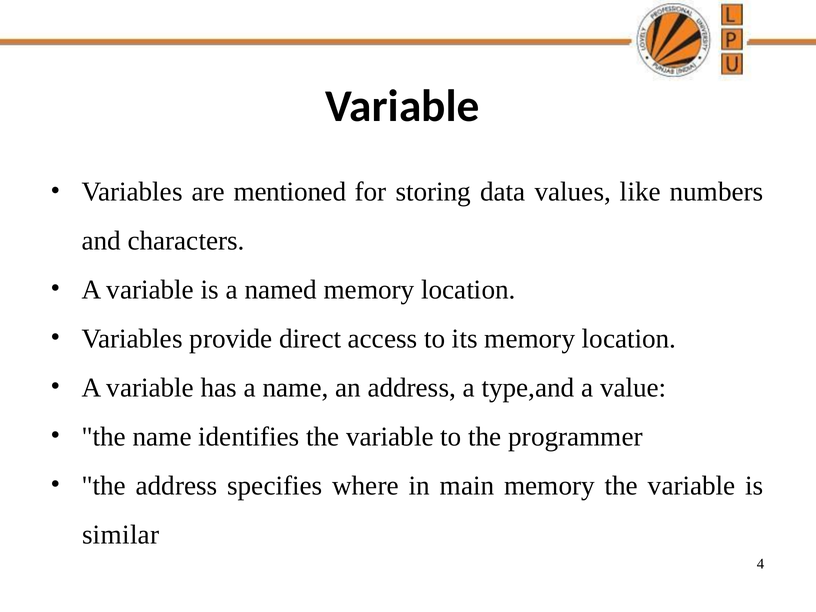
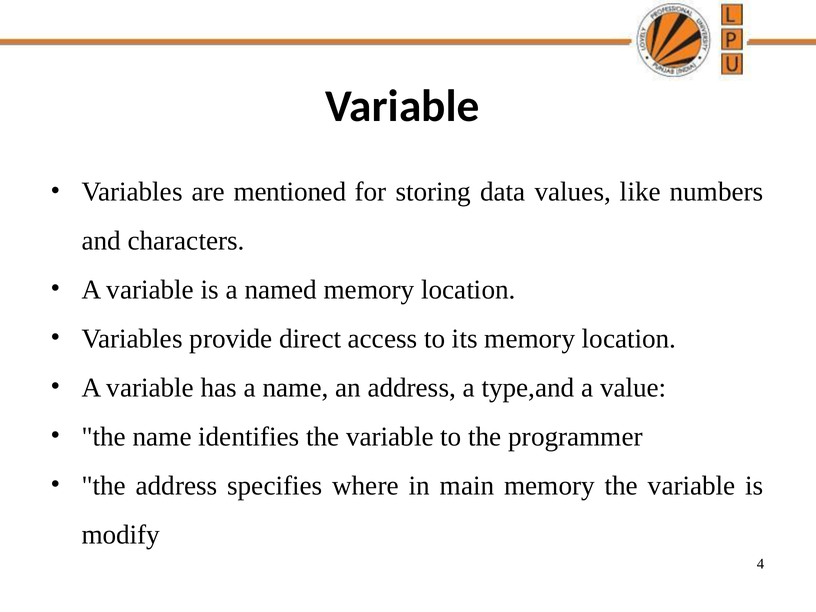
similar: similar -> modify
